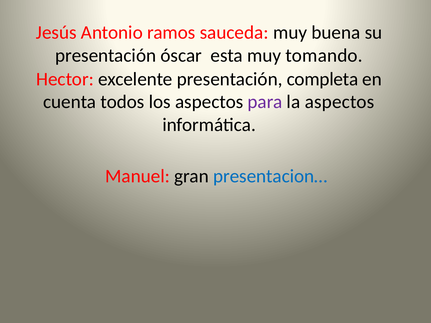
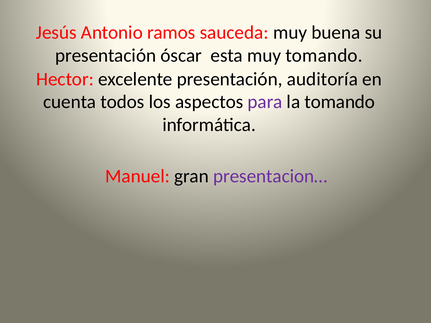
completa: completa -> auditoría
la aspectos: aspectos -> tomando
presentacion… colour: blue -> purple
